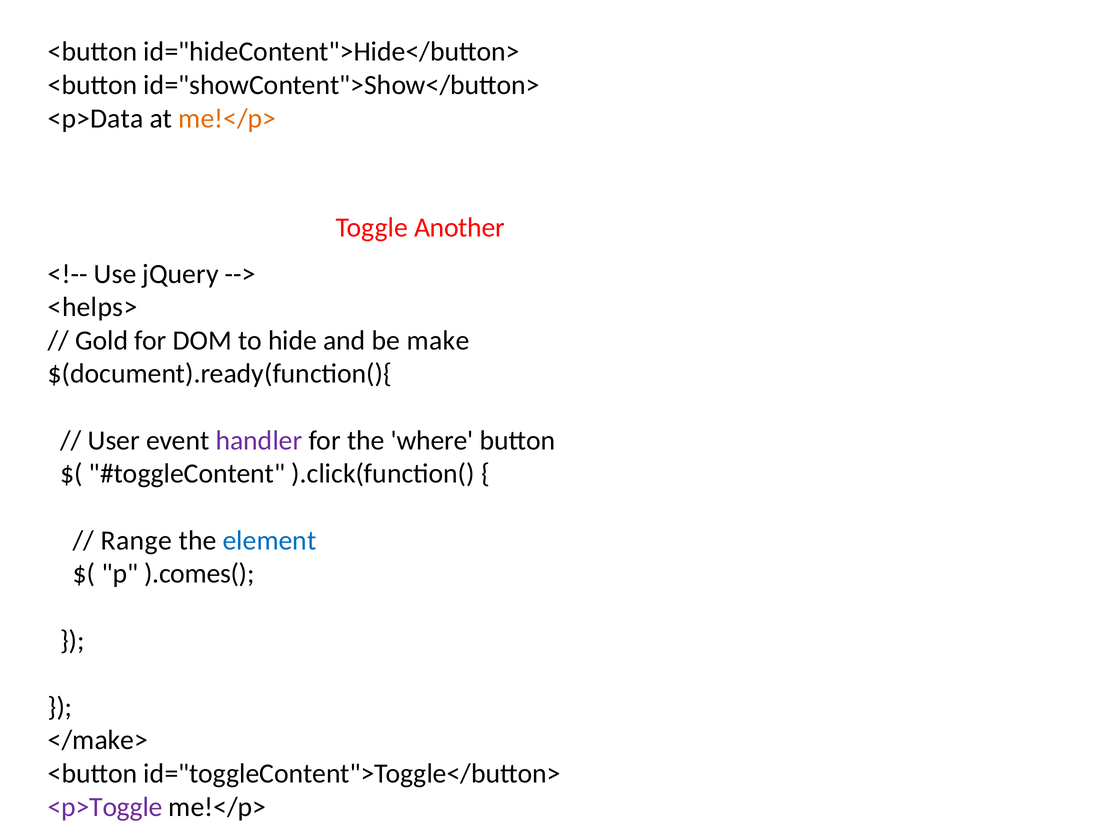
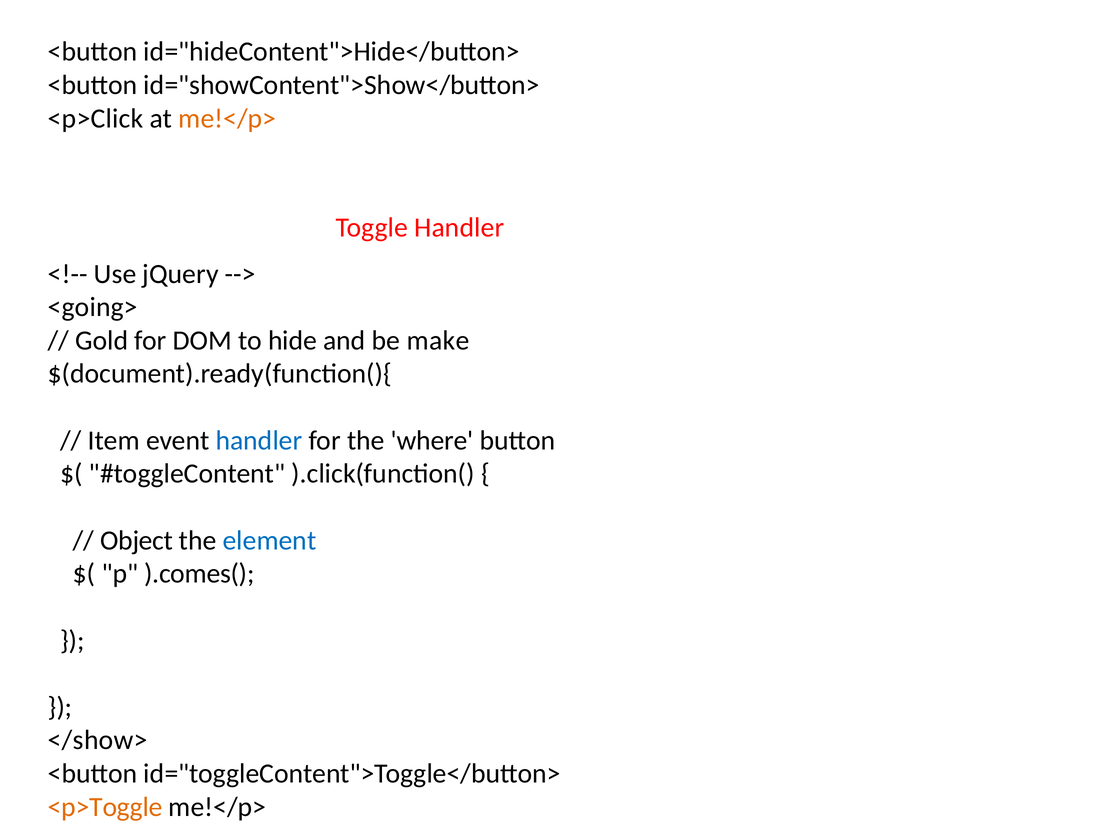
<p>Data: <p>Data -> <p>Click
Toggle Another: Another -> Handler
<helps>: <helps> -> <going>
User: User -> Item
handler at (259, 440) colour: purple -> blue
Range: Range -> Object
</make>: </make> -> </show>
<p>Toggle colour: purple -> orange
